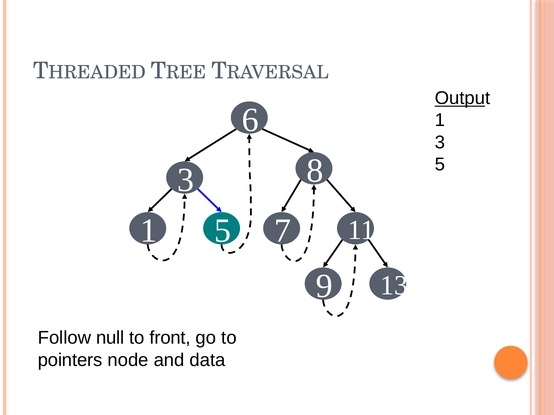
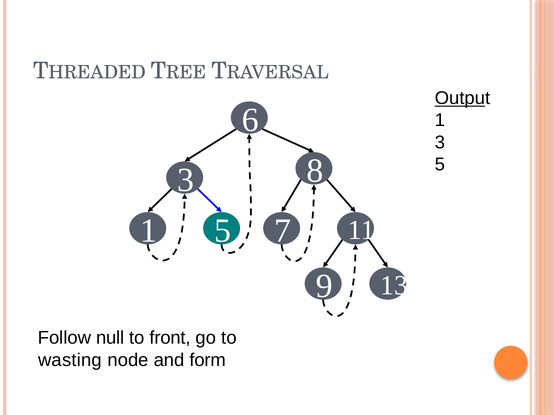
pointers: pointers -> wasting
data: data -> form
